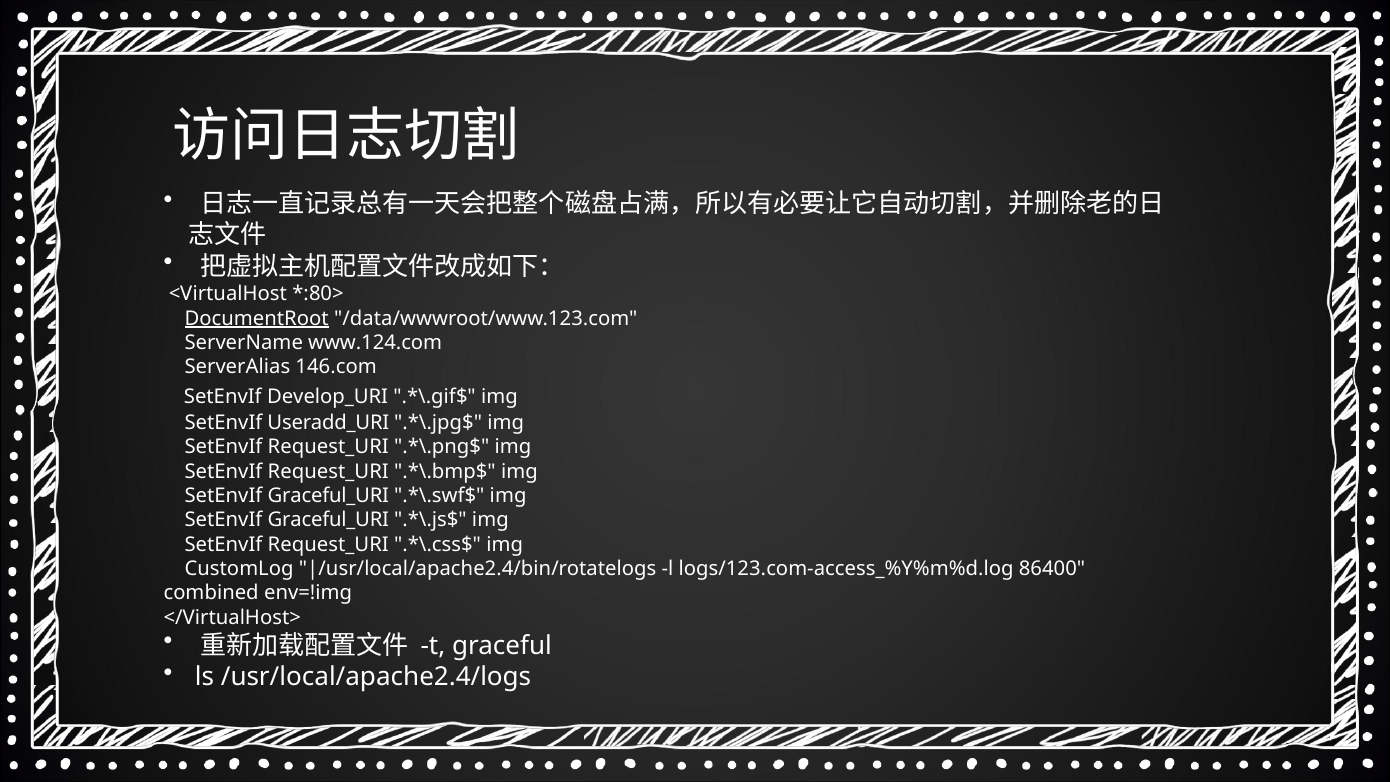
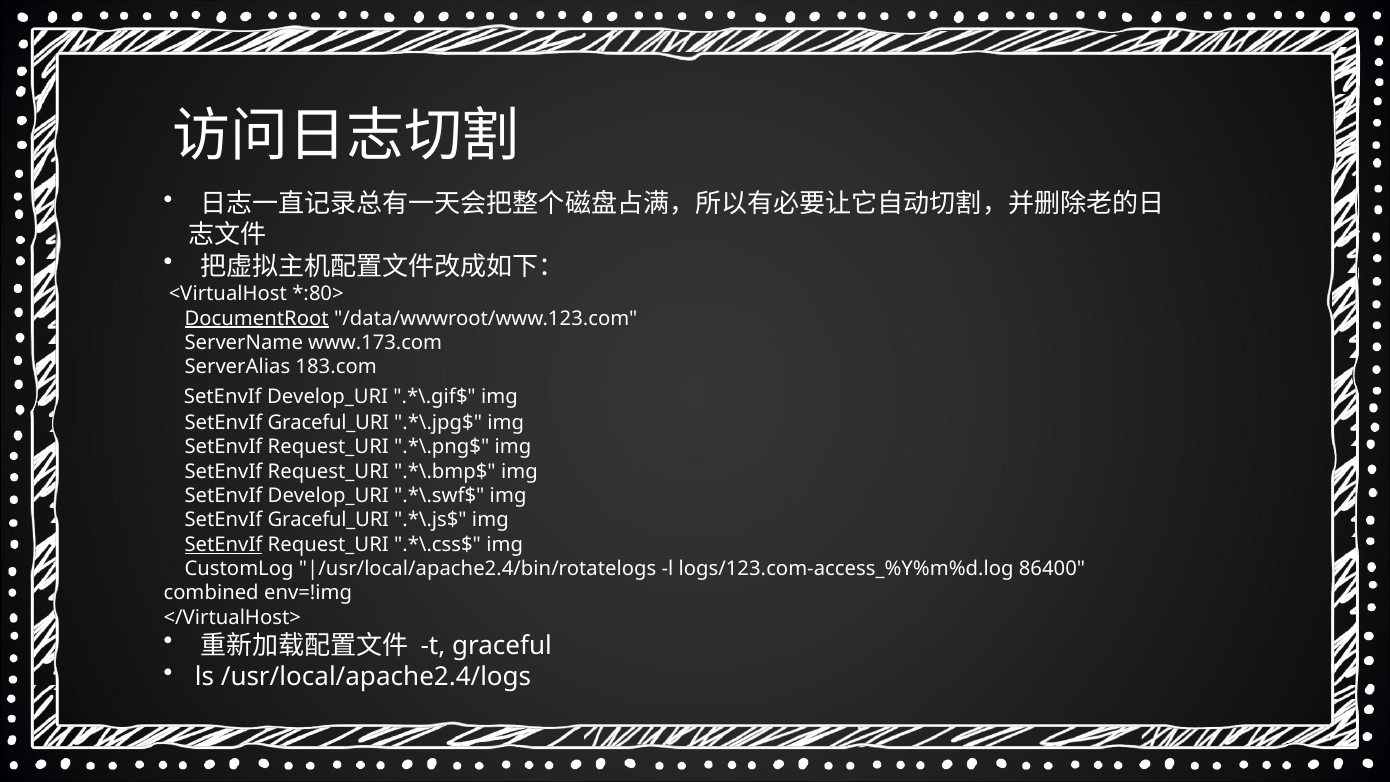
www.124.com: www.124.com -> www.173.com
146.com: 146.com -> 183.com
Useradd_URI at (328, 423): Useradd_URI -> Graceful_URI
Graceful_URI at (328, 496): Graceful_URI -> Develop_URI
SetEnvIf at (223, 544) underline: none -> present
